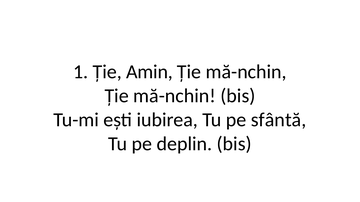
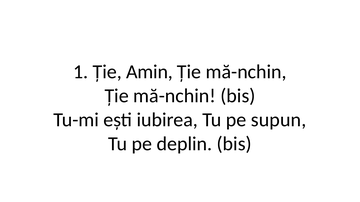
sfântă: sfântă -> supun
